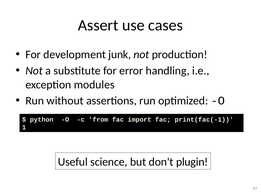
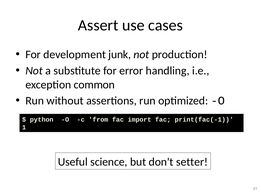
modules: modules -> common
plugin: plugin -> setter
